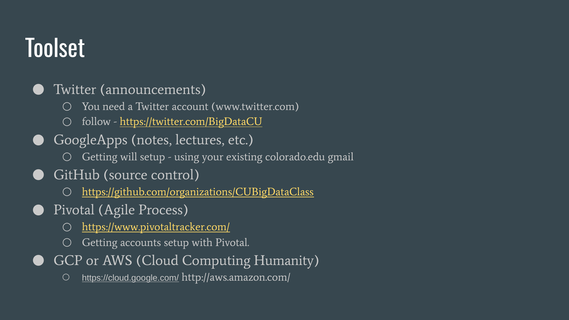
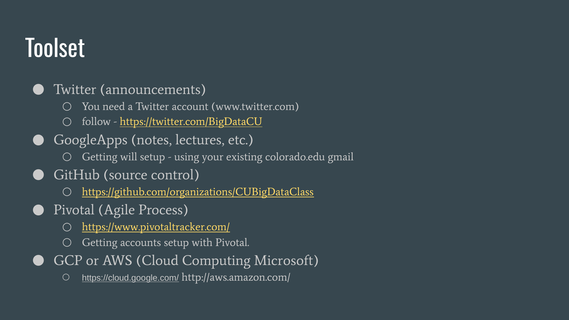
Humanity: Humanity -> Microsoft
